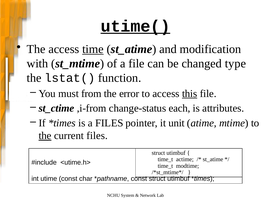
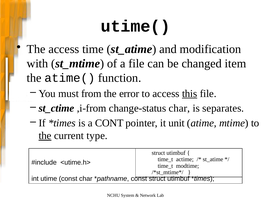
utime( underline: present -> none
time underline: present -> none
type: type -> item
lstat(: lstat( -> atime(
change-status each: each -> char
attributes: attributes -> separates
a FILES: FILES -> CONT
current files: files -> type
